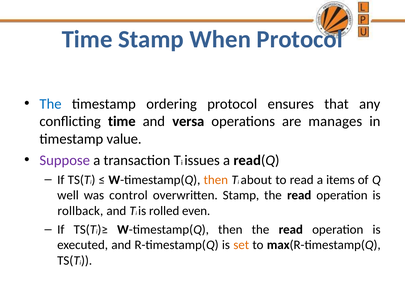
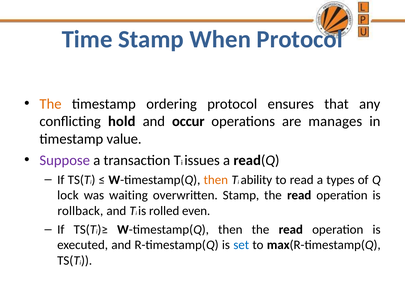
The at (51, 104) colour: blue -> orange
conflicting time: time -> hold
versa: versa -> occur
about: about -> ability
items: items -> types
well: well -> lock
control: control -> waiting
set colour: orange -> blue
